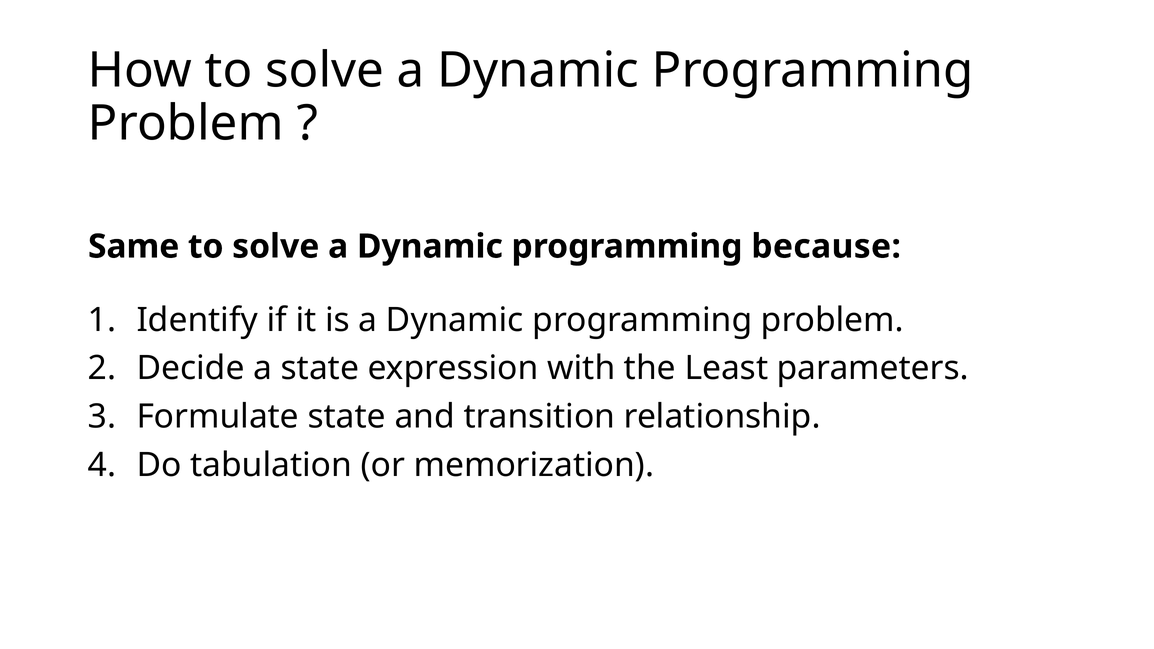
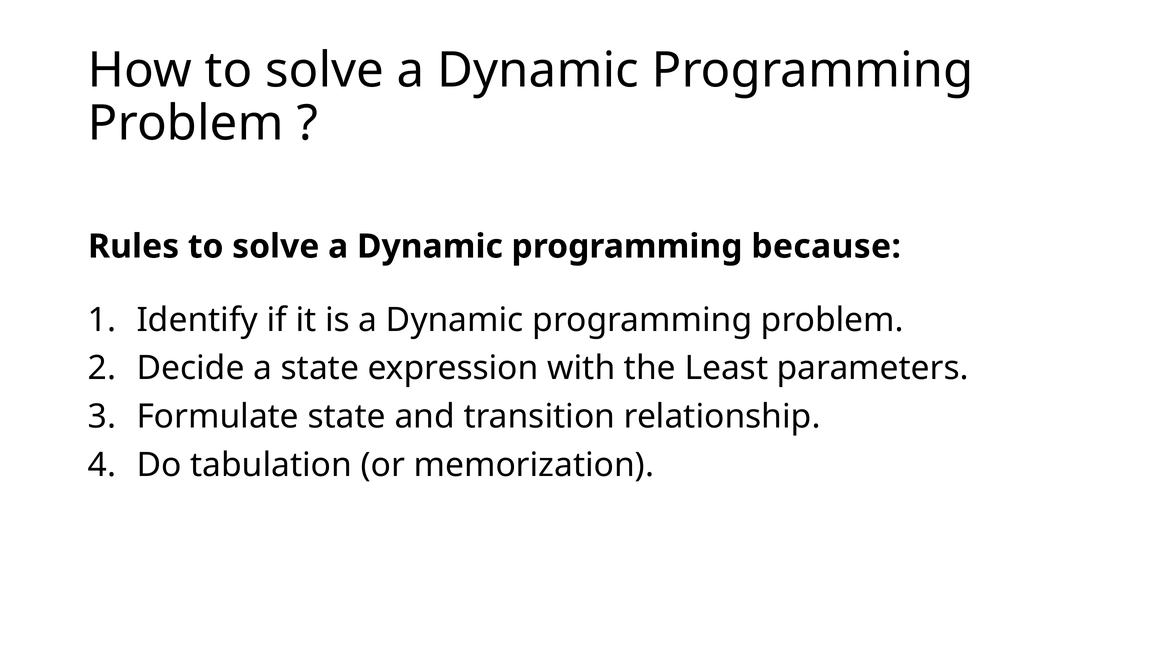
Same: Same -> Rules
